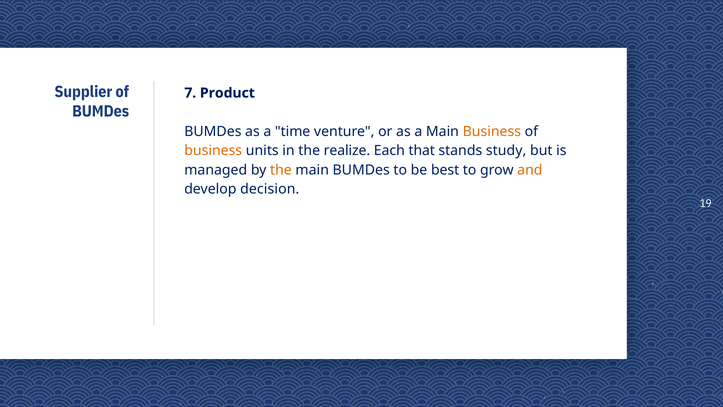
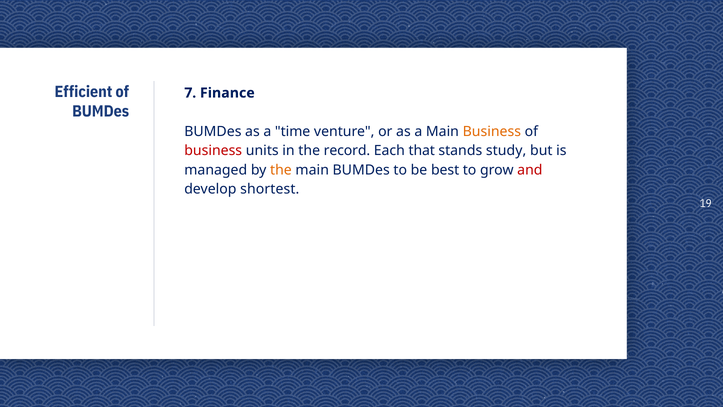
Supplier: Supplier -> Efficient
Product: Product -> Finance
business at (213, 151) colour: orange -> red
realize: realize -> record
and colour: orange -> red
decision: decision -> shortest
